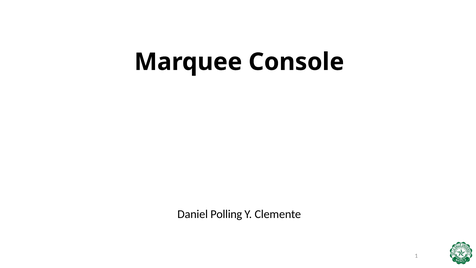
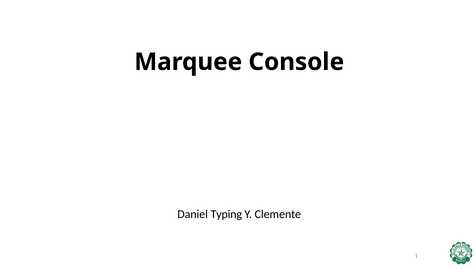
Polling: Polling -> Typing
